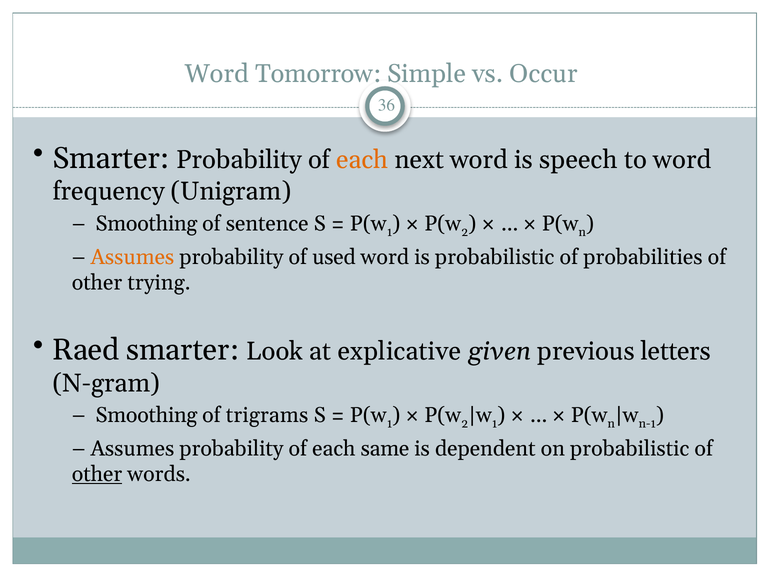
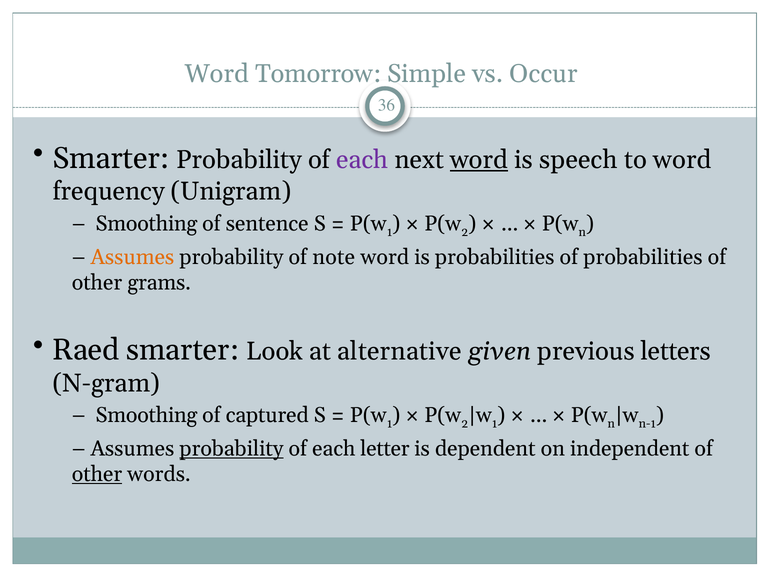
each at (362, 160) colour: orange -> purple
word at (479, 160) underline: none -> present
used: used -> note
is probabilistic: probabilistic -> probabilities
trying: trying -> grams
explicative: explicative -> alternative
trigrams: trigrams -> captured
probability at (231, 449) underline: none -> present
same: same -> letter
on probabilistic: probabilistic -> independent
